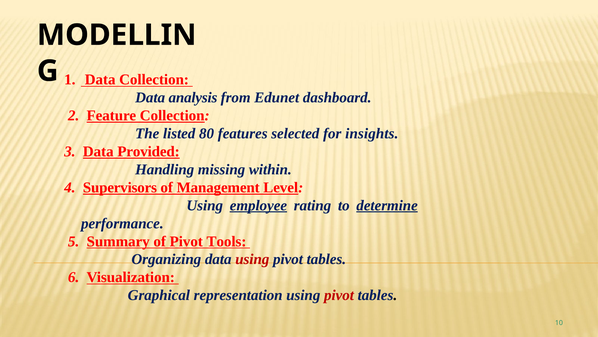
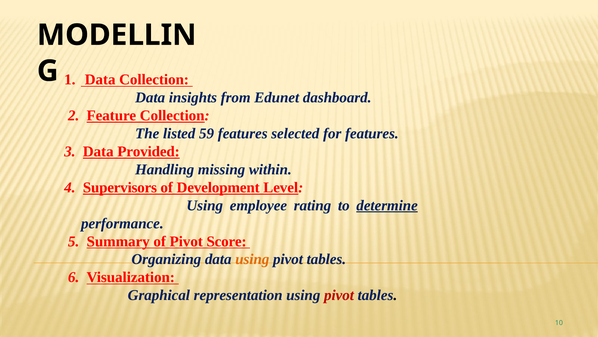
analysis: analysis -> insights
80: 80 -> 59
for insights: insights -> features
Management: Management -> Development
employee underline: present -> none
Tools: Tools -> Score
using at (252, 259) colour: red -> orange
